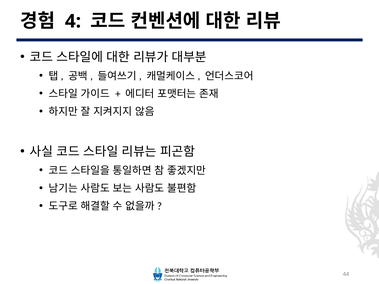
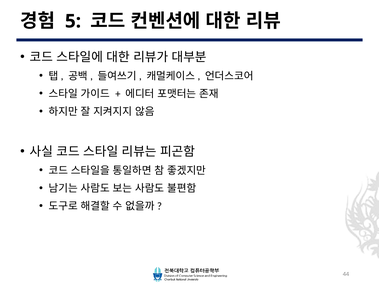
4: 4 -> 5
